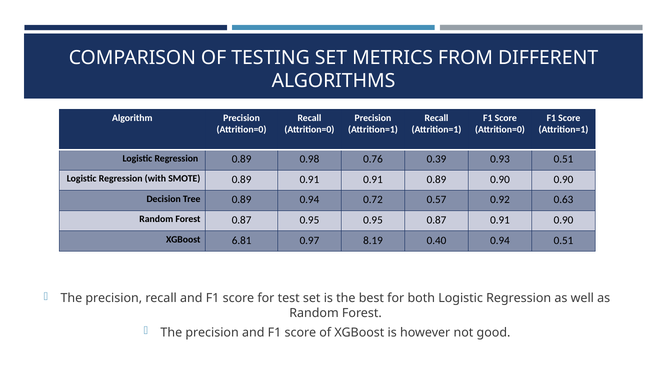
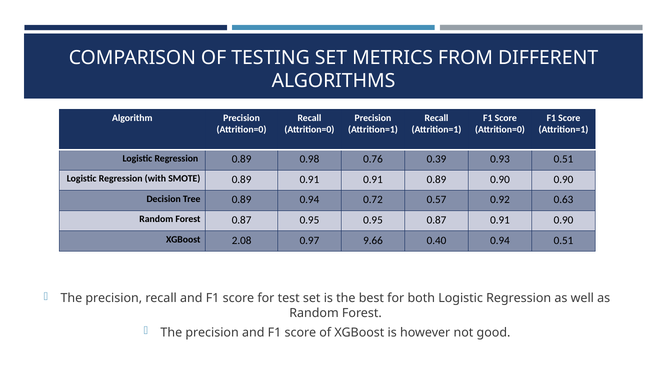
6.81: 6.81 -> 2.08
8.19: 8.19 -> 9.66
